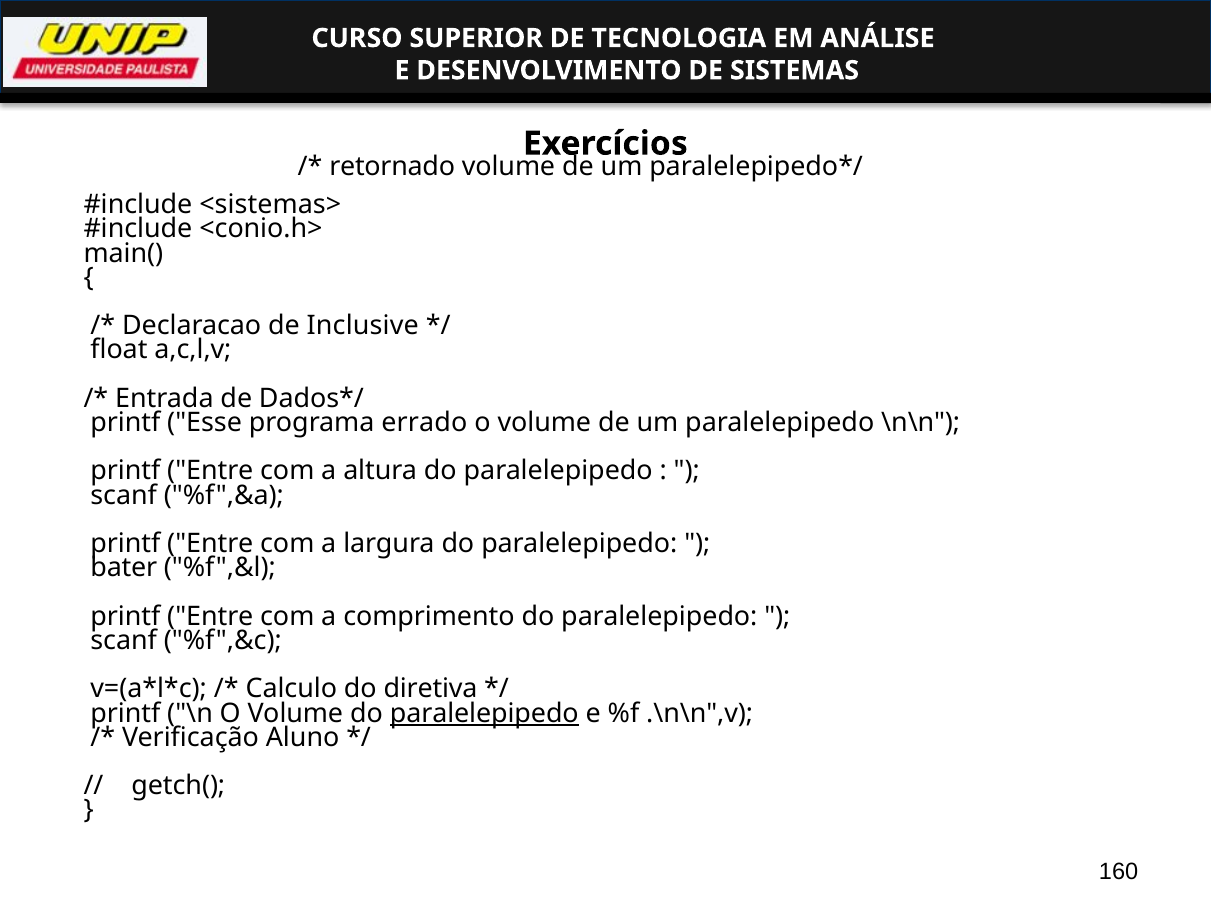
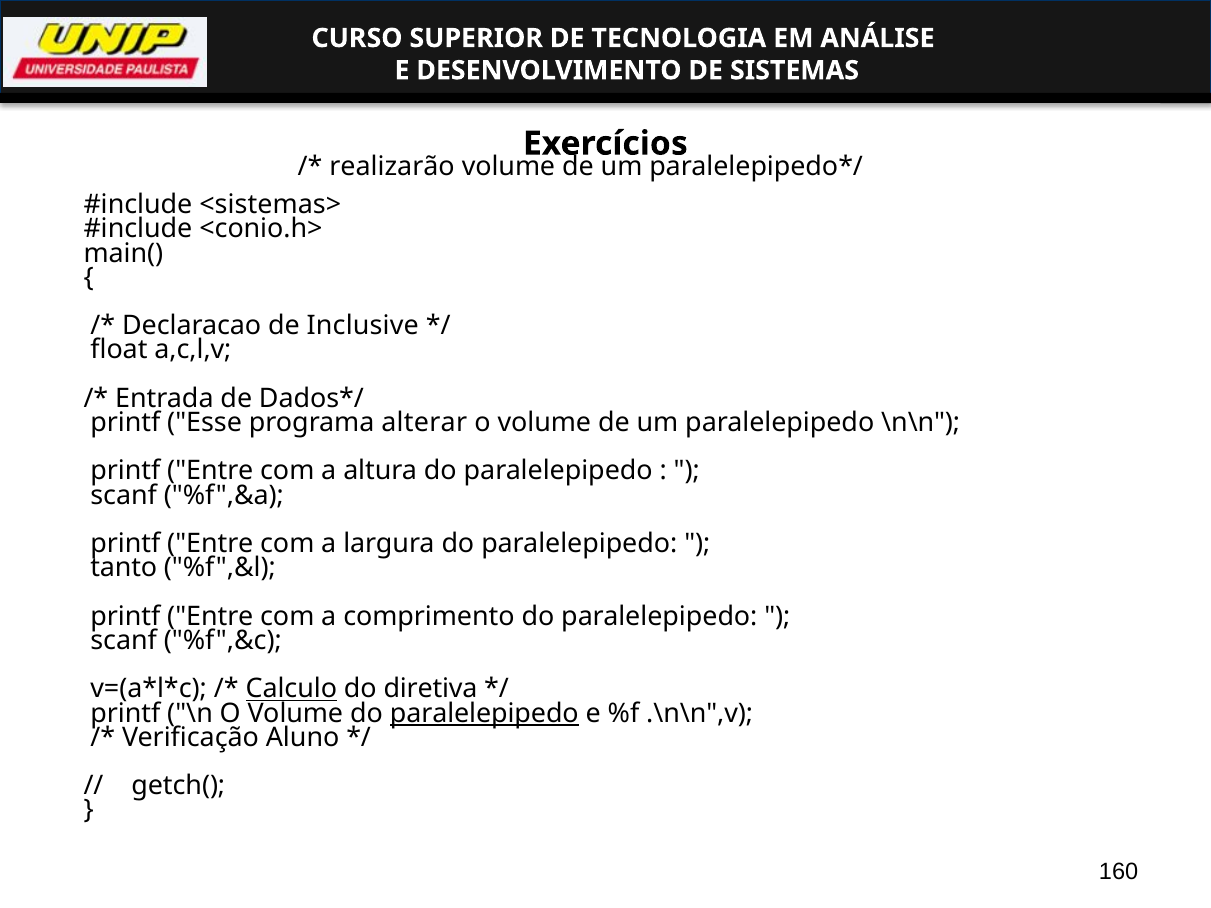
retornado: retornado -> realizarão
errado: errado -> alterar
bater: bater -> tanto
Calculo underline: none -> present
